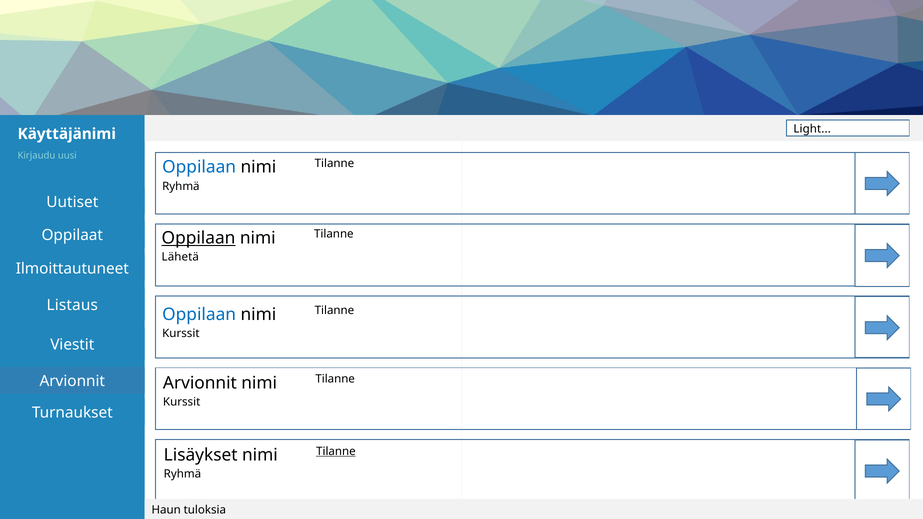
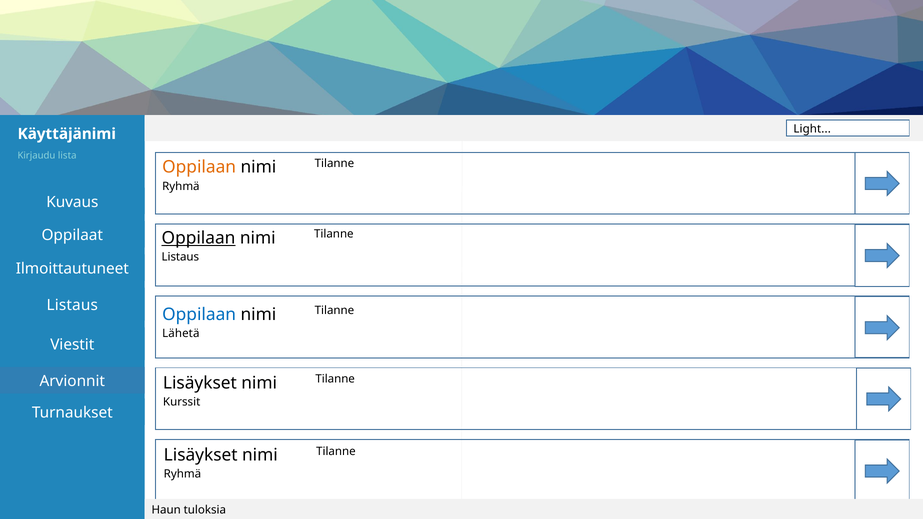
uusi: uusi -> lista
Oppilaan at (199, 167) colour: blue -> orange
Uutiset: Uutiset -> Kuvaus
Lähetä at (180, 257): Lähetä -> Listaus
Kurssit at (181, 334): Kurssit -> Lähetä
Arvionnit at (200, 383): Arvionnit -> Lisäykset
Tilanne at (336, 451) underline: present -> none
